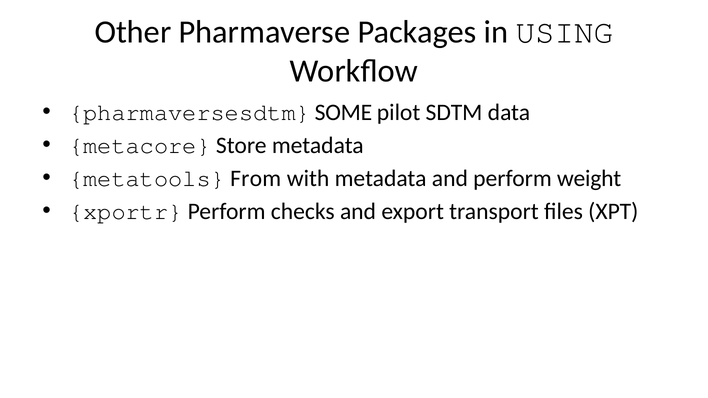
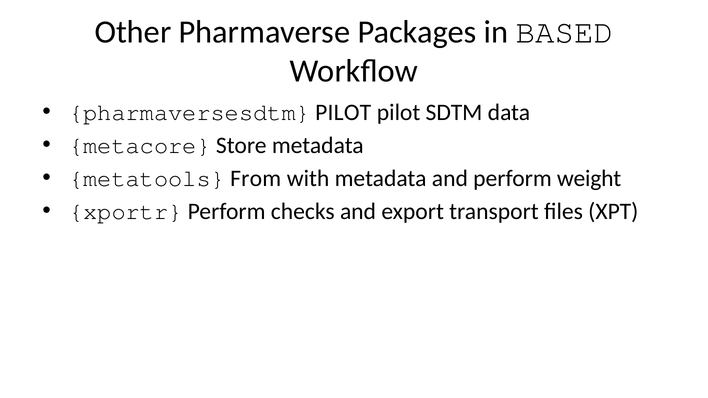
USING: USING -> BASED
pharmaversesdtm SOME: SOME -> PILOT
